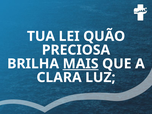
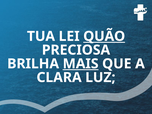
QUÃO underline: none -> present
